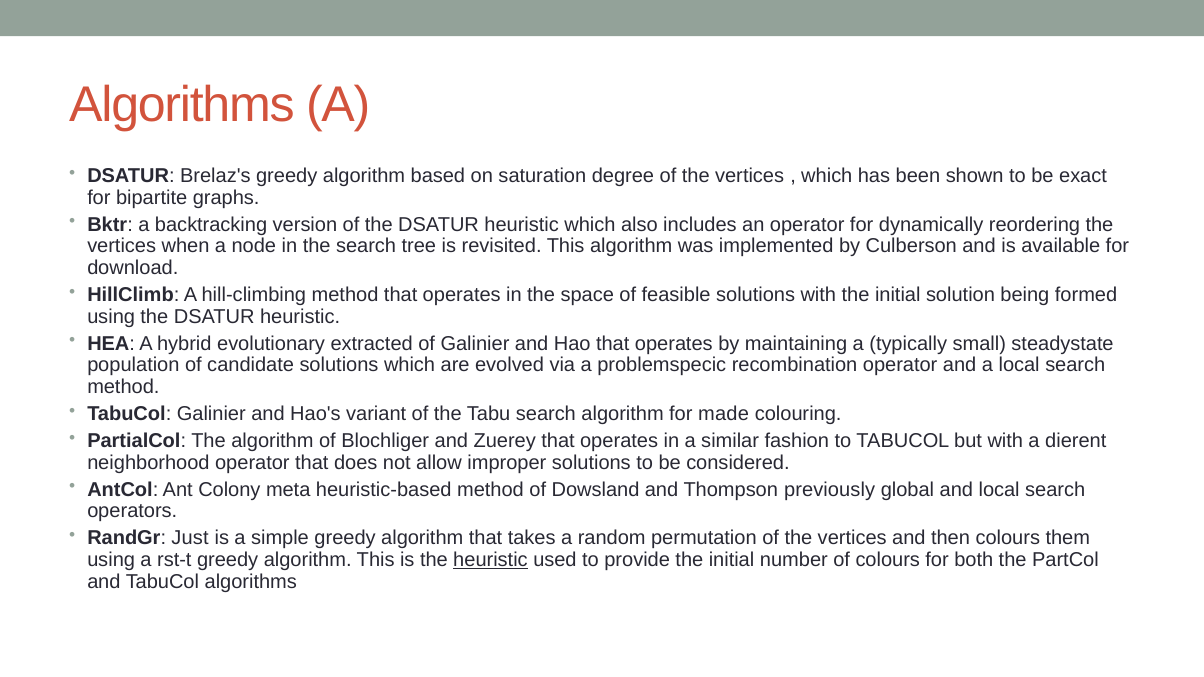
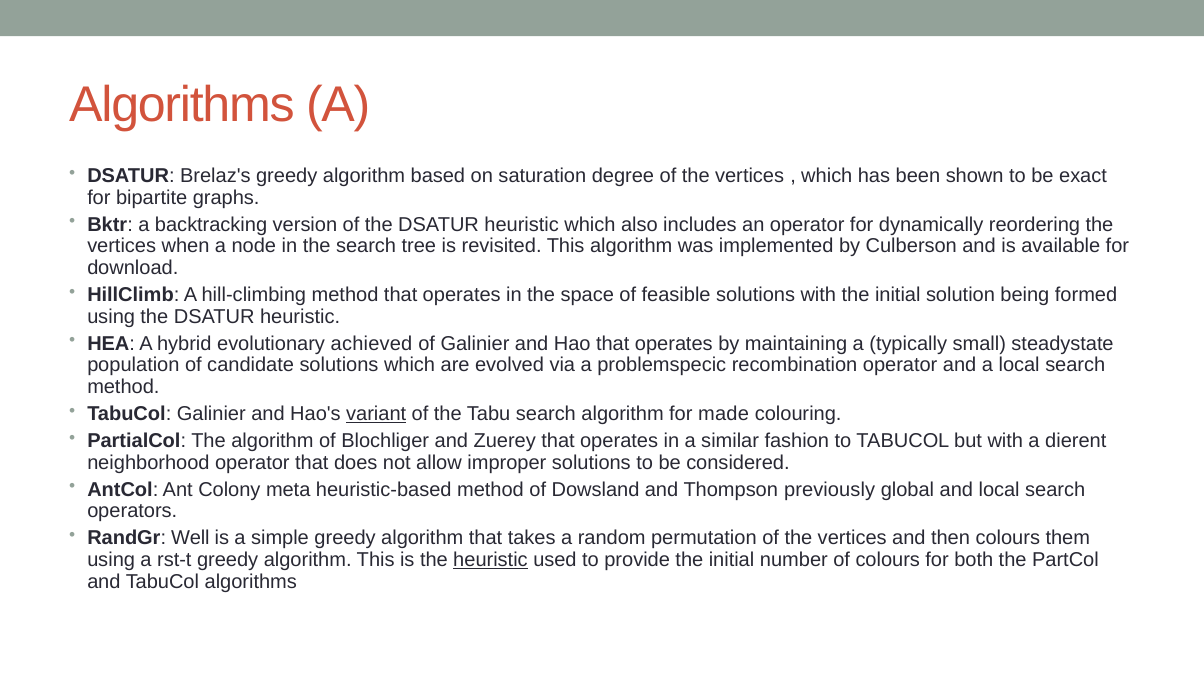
extracted: extracted -> achieved
variant underline: none -> present
Just: Just -> Well
